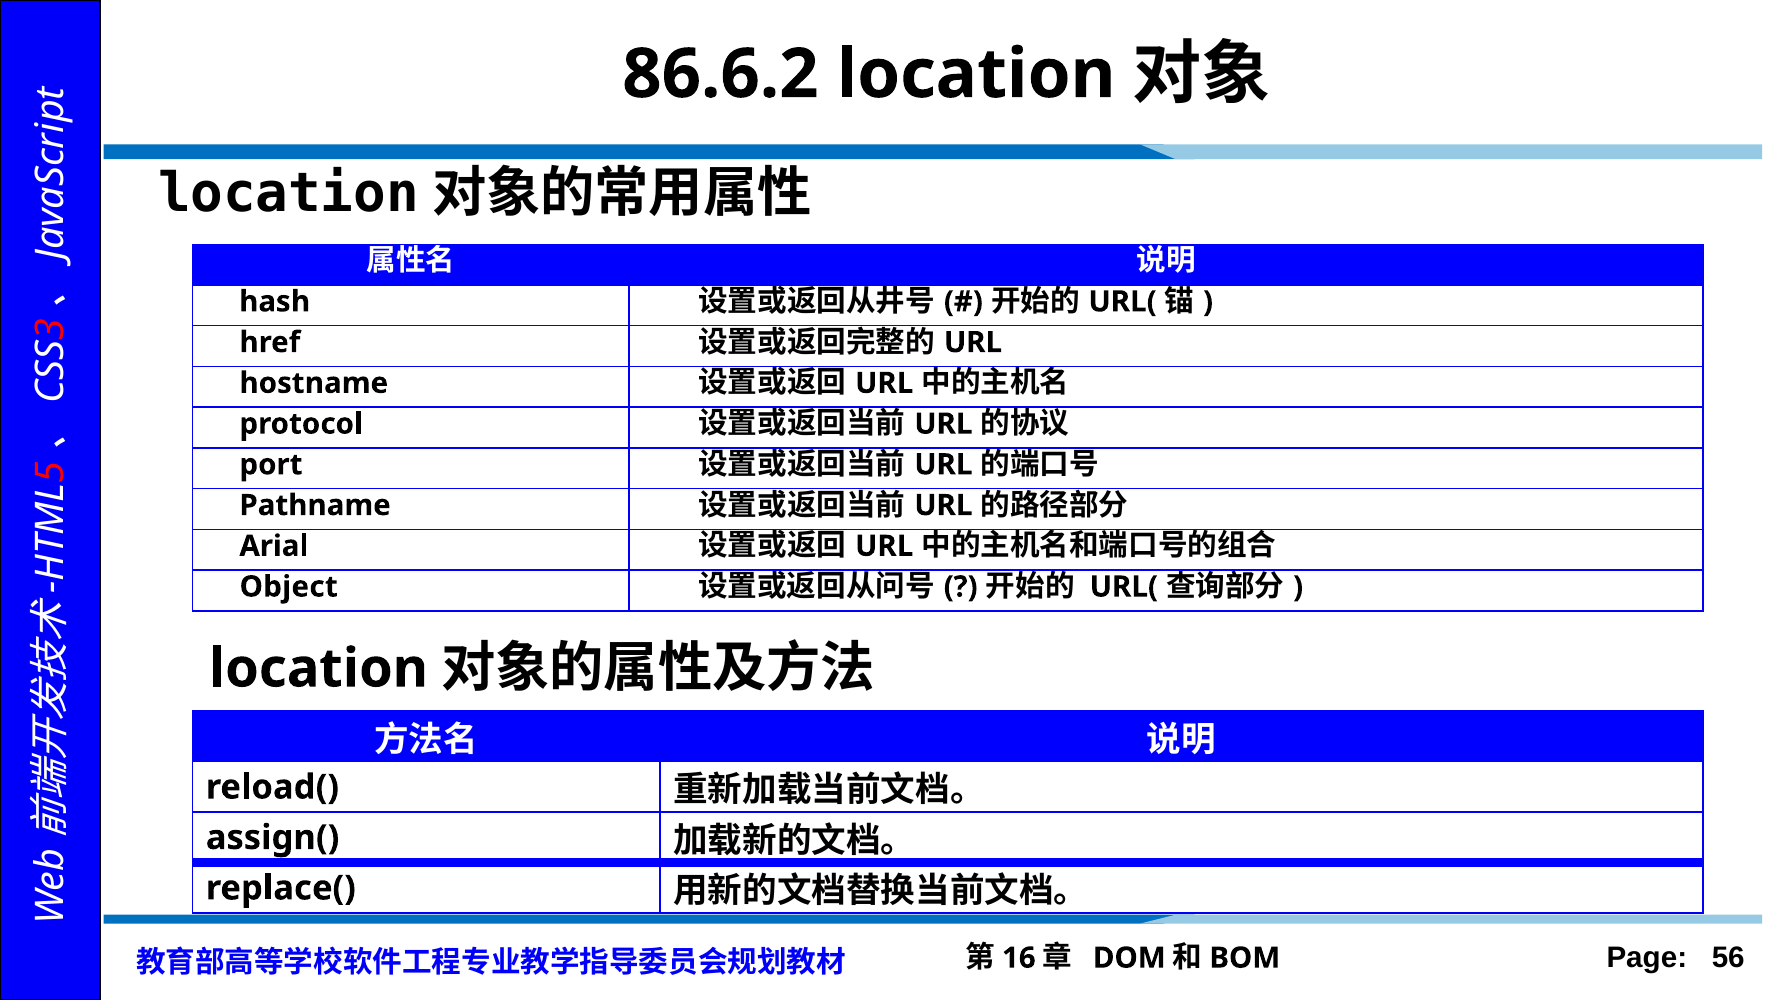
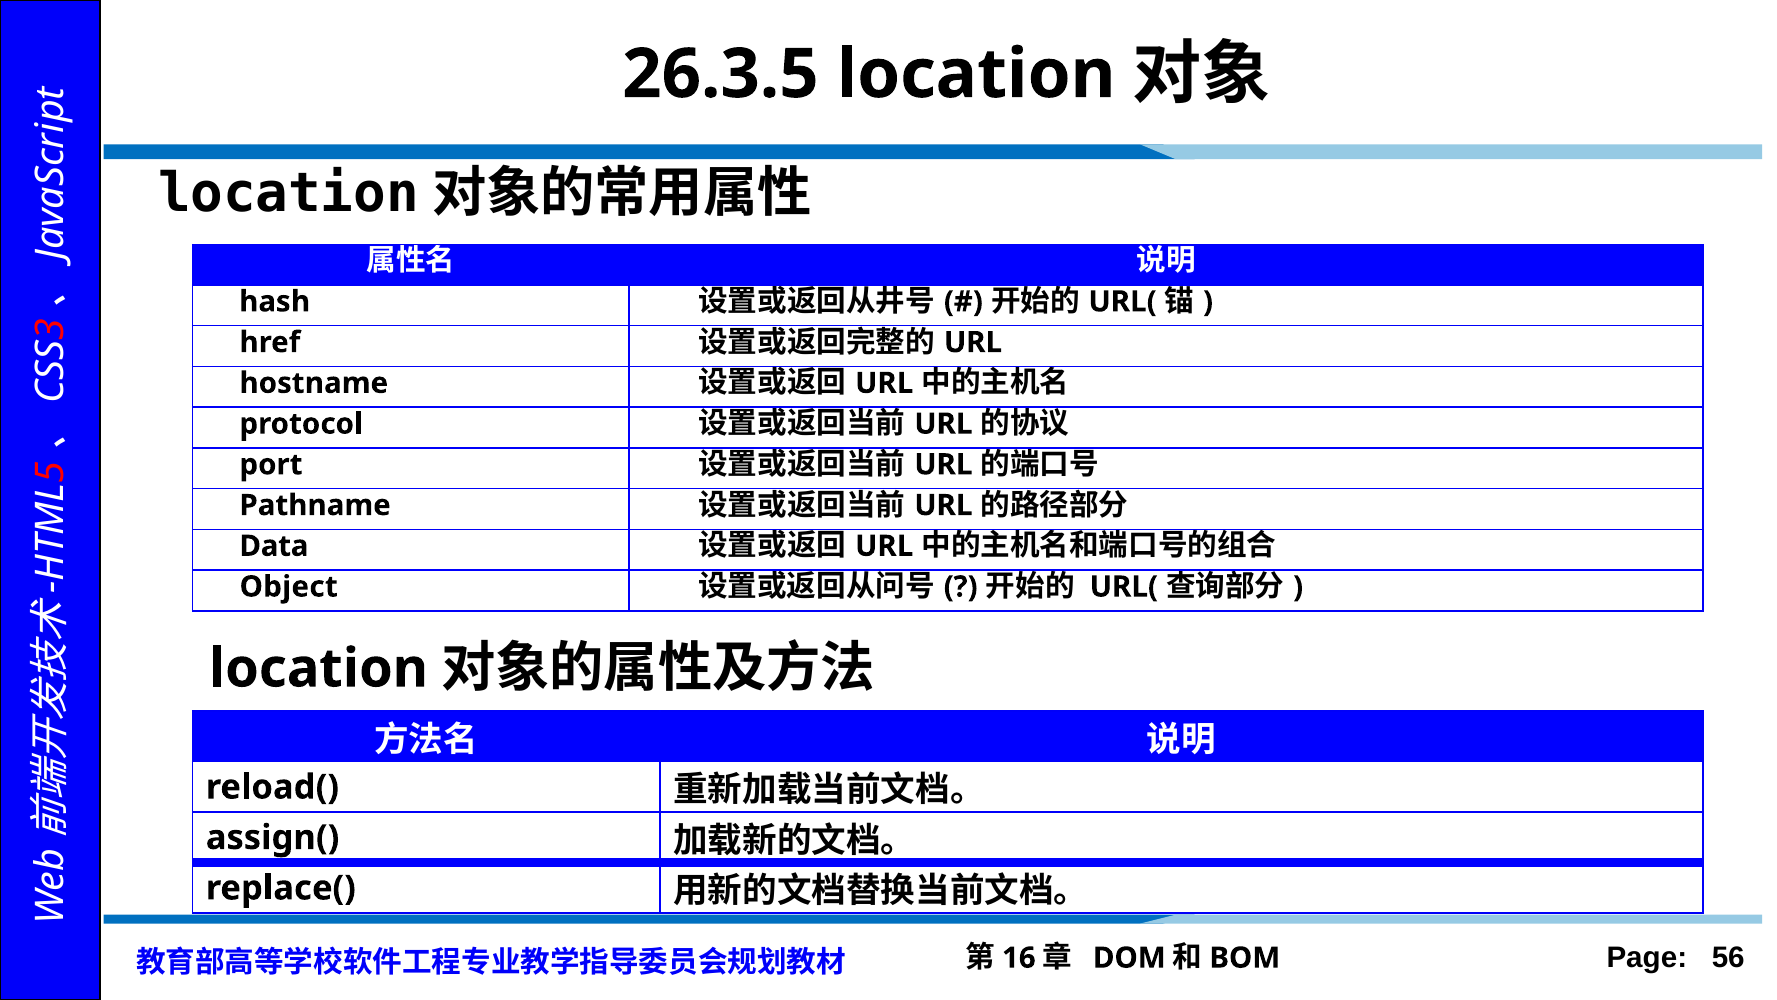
86.6.2: 86.6.2 -> 26.3.5
Arial: Arial -> Data
